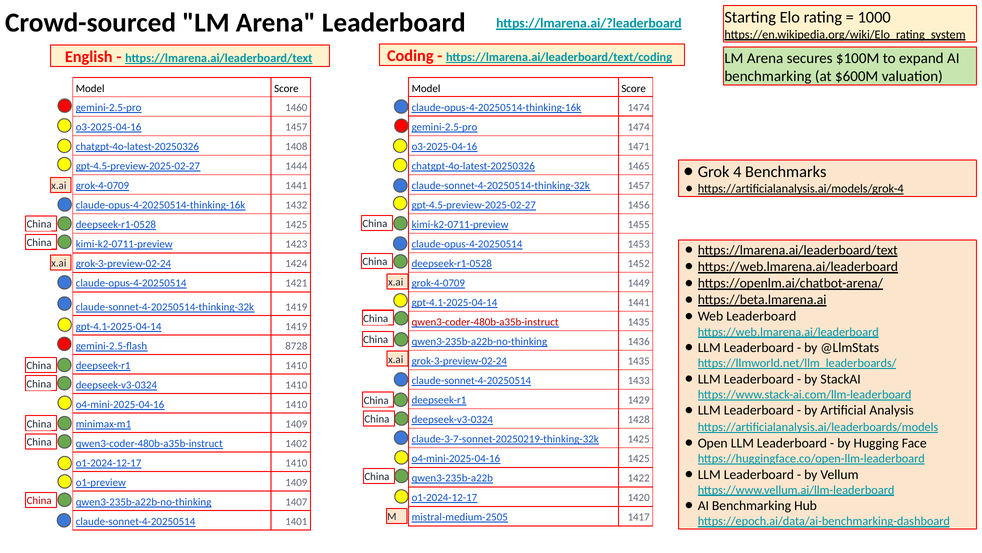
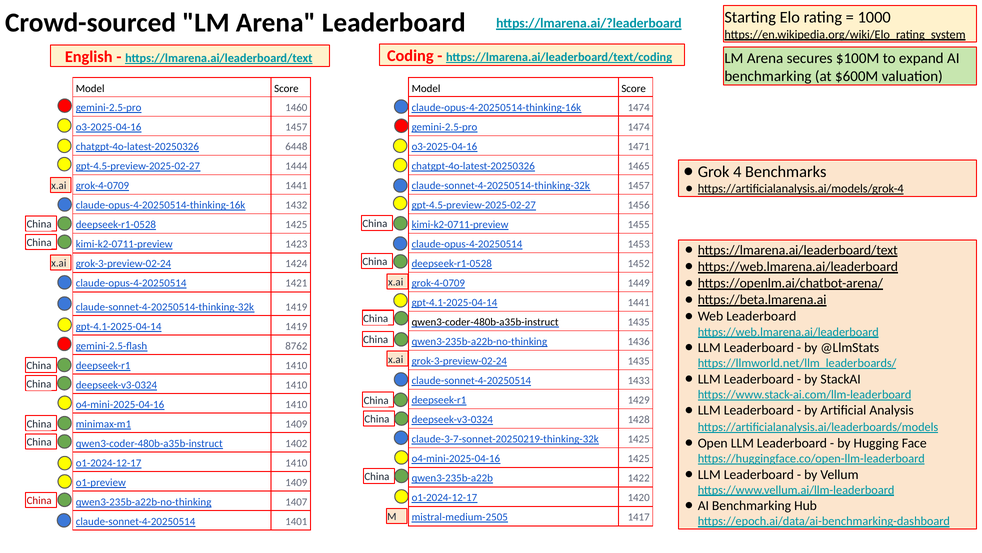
1408: 1408 -> 6448
qwen3-coder-480b-a35b-instruct at (485, 322) colour: red -> black
8728: 8728 -> 8762
